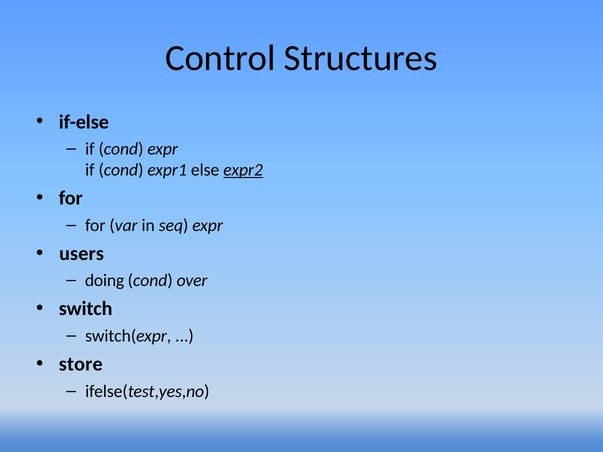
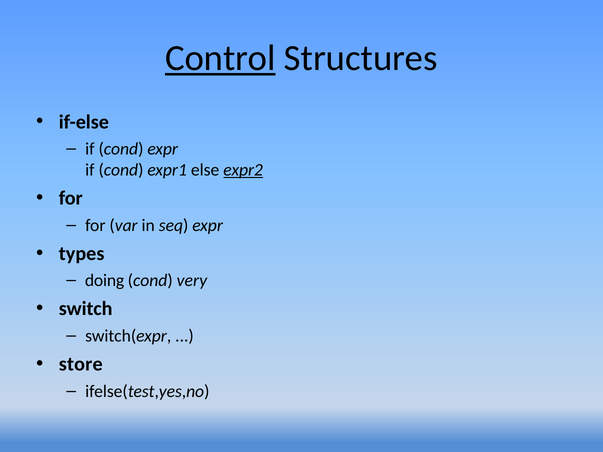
Control underline: none -> present
users: users -> types
over: over -> very
